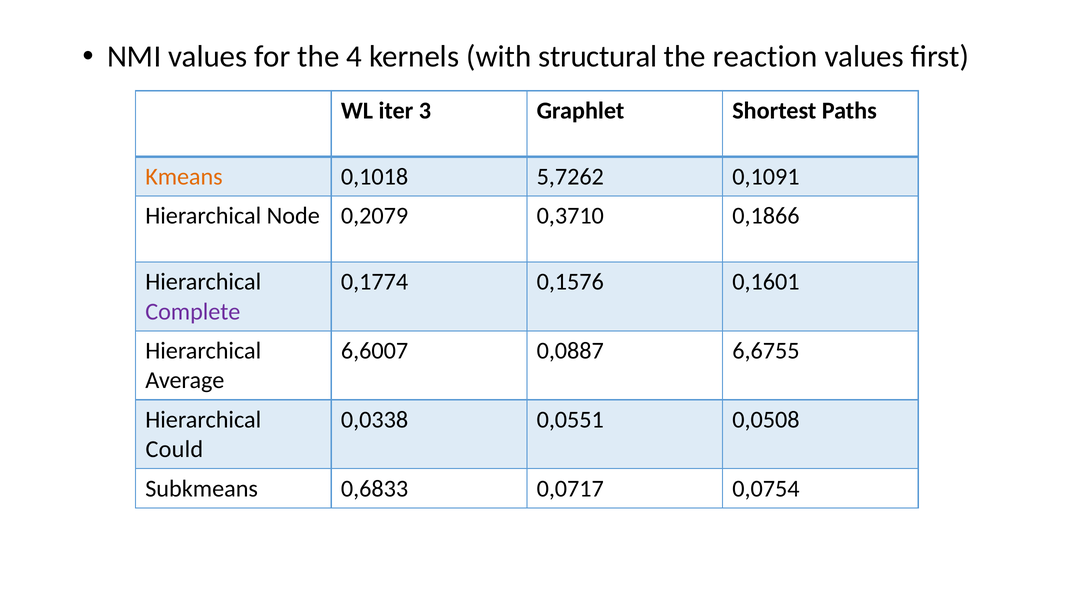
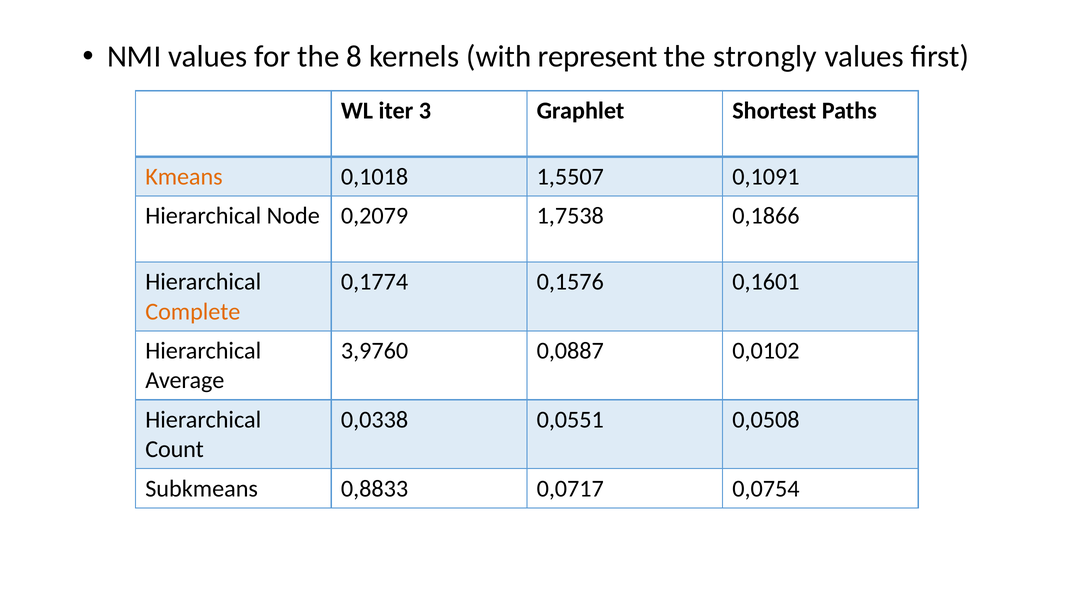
4: 4 -> 8
structural: structural -> represent
reaction: reaction -> strongly
5,7262: 5,7262 -> 1,5507
0,3710: 0,3710 -> 1,7538
Complete colour: purple -> orange
6,6007: 6,6007 -> 3,9760
6,6755: 6,6755 -> 0,0102
Could: Could -> Count
0,6833: 0,6833 -> 0,8833
